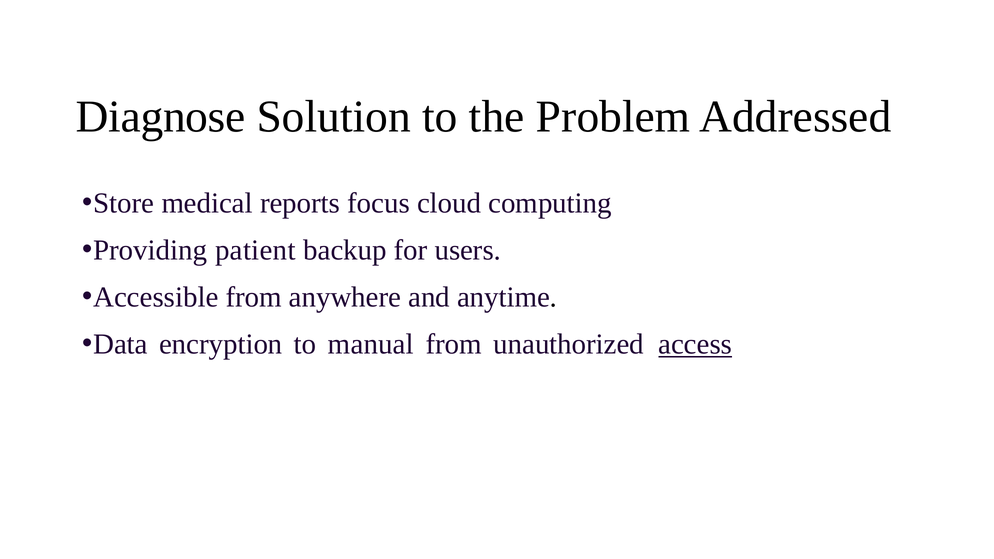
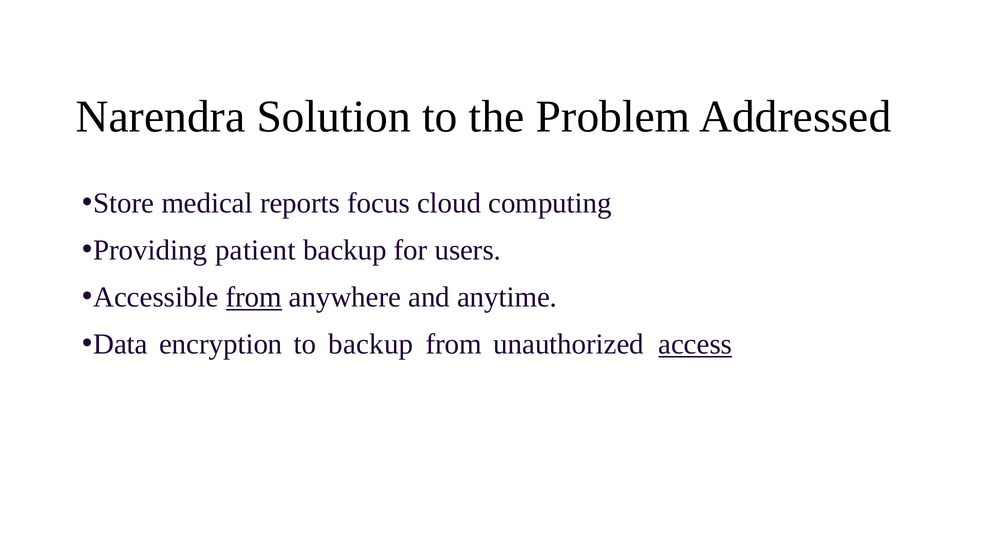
Diagnose: Diagnose -> Narendra
from at (254, 297) underline: none -> present
to manual: manual -> backup
